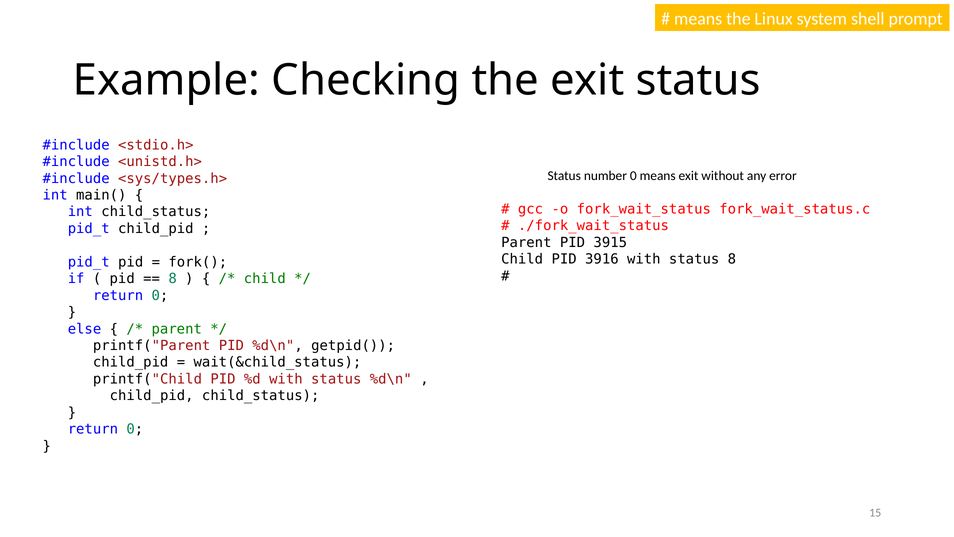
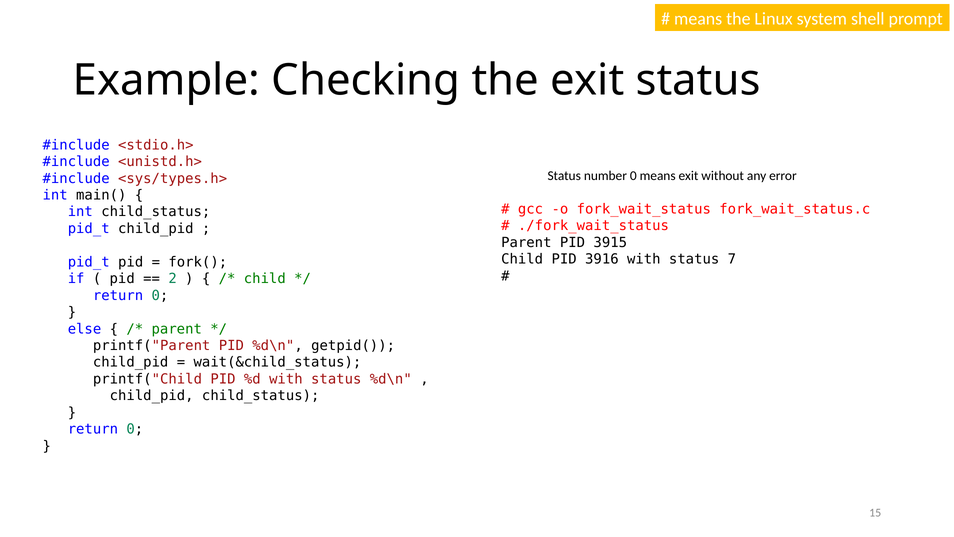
status 8: 8 -> 7
8 at (173, 279): 8 -> 2
